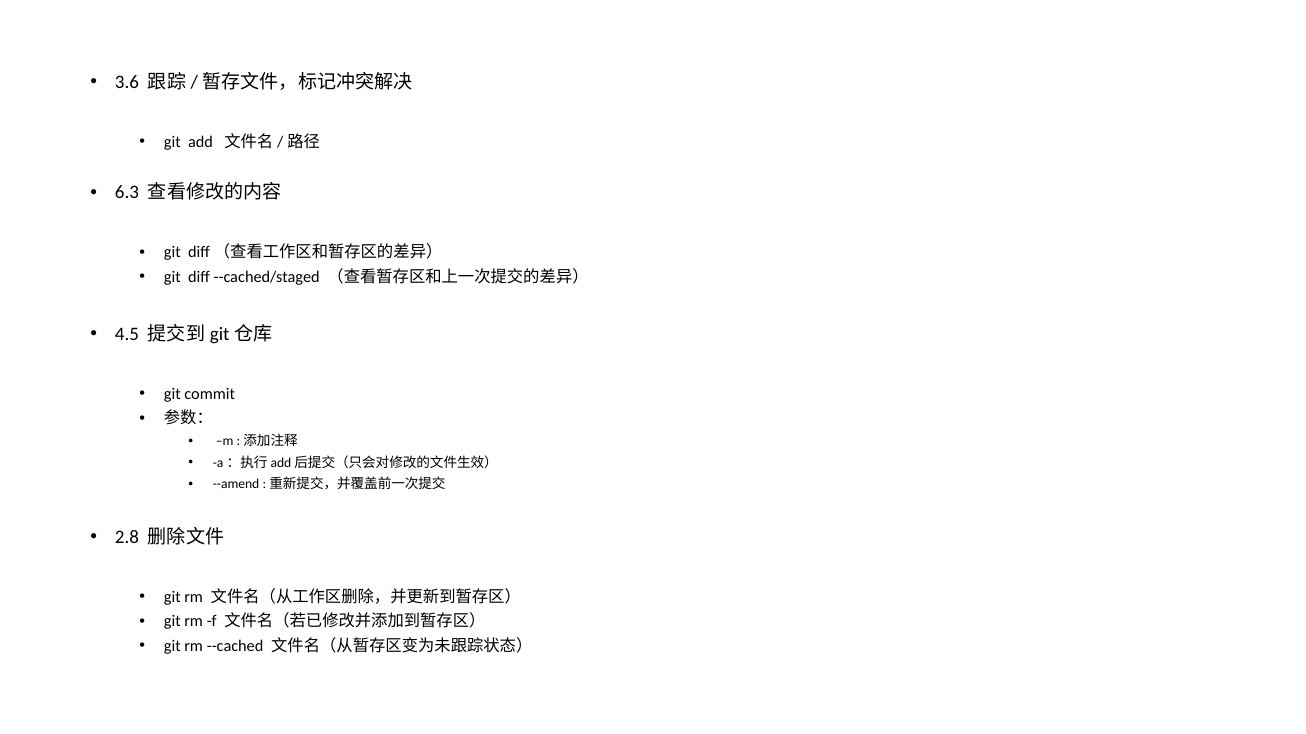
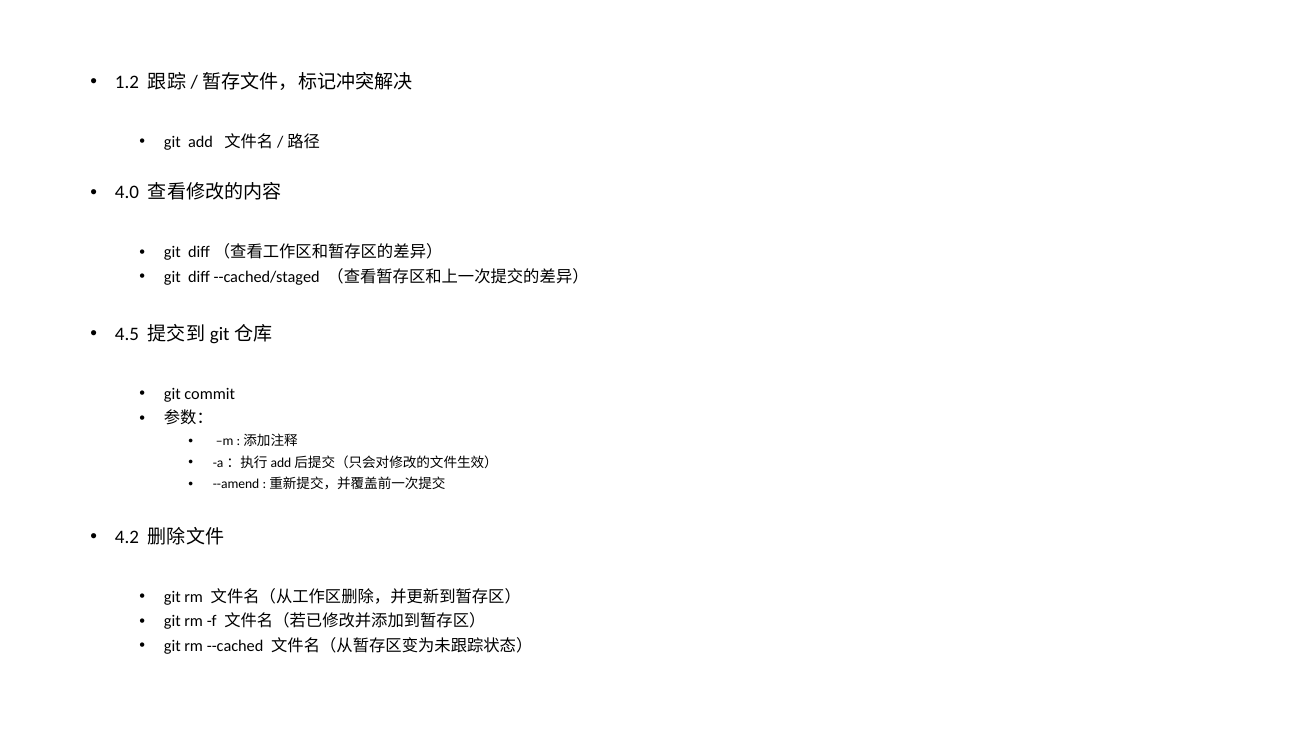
3.6: 3.6 -> 1.2
6.3: 6.3 -> 4.0
2.8: 2.8 -> 4.2
